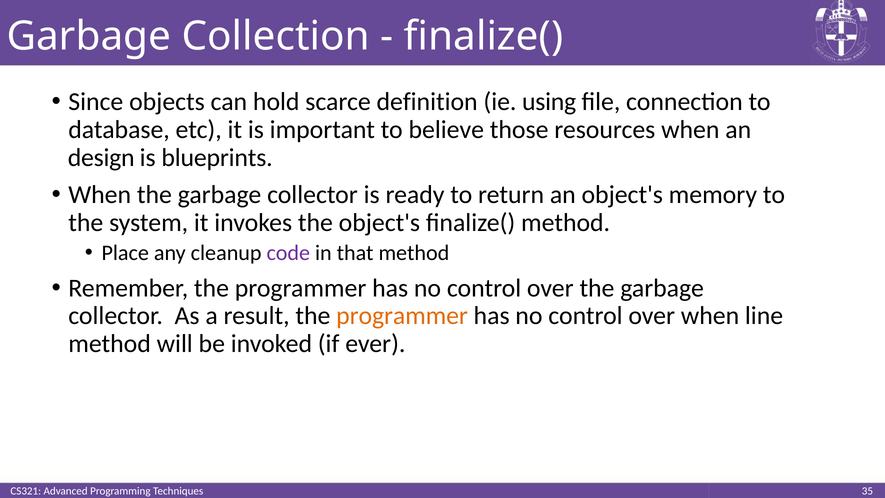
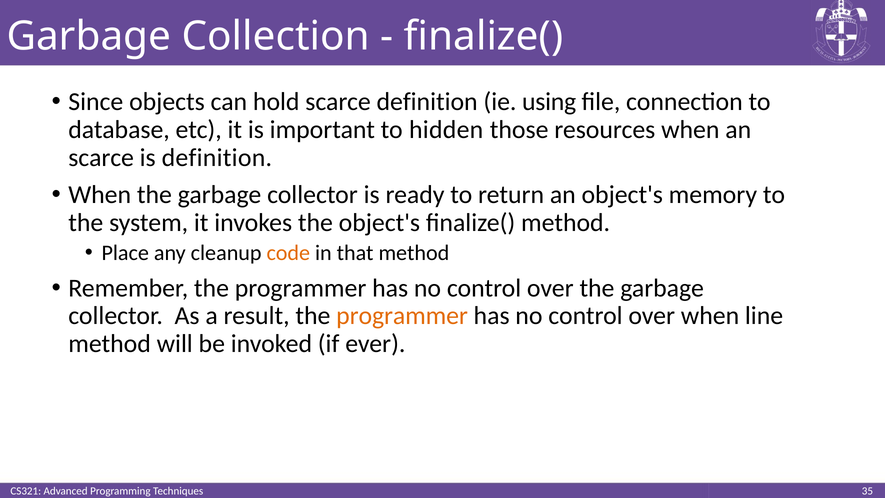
believe: believe -> hidden
design at (101, 158): design -> scarce
is blueprints: blueprints -> definition
code colour: purple -> orange
